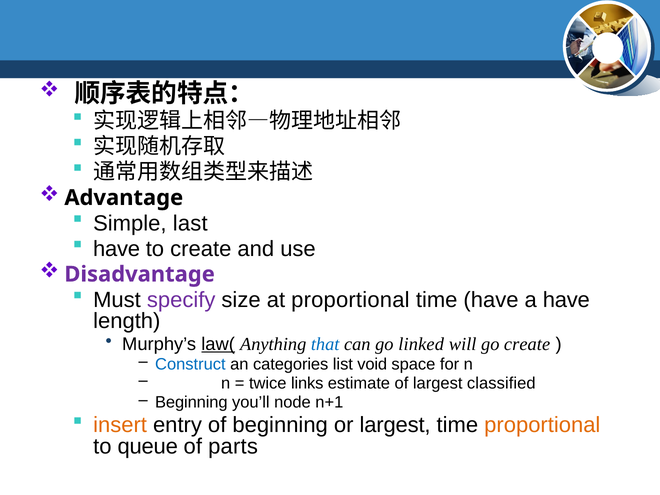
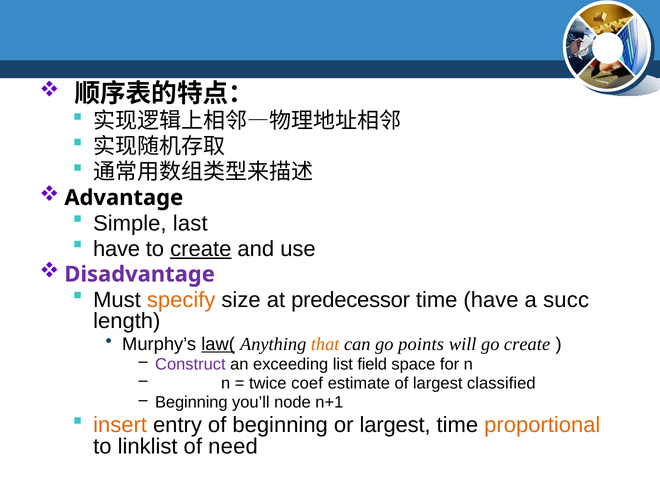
create at (201, 249) underline: none -> present
specify colour: purple -> orange
at proportional: proportional -> predecessor
a have: have -> succ
that colour: blue -> orange
linked: linked -> points
Construct colour: blue -> purple
categories: categories -> exceeding
void: void -> field
links: links -> coef
queue: queue -> linklist
parts: parts -> need
